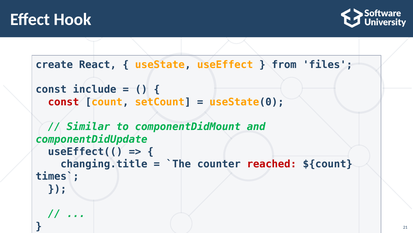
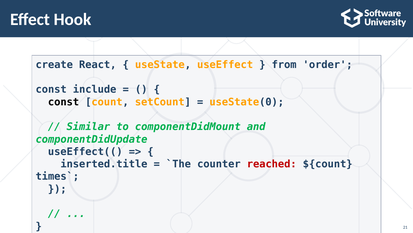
files: files -> order
const at (64, 102) colour: red -> black
changing.title: changing.title -> inserted.title
